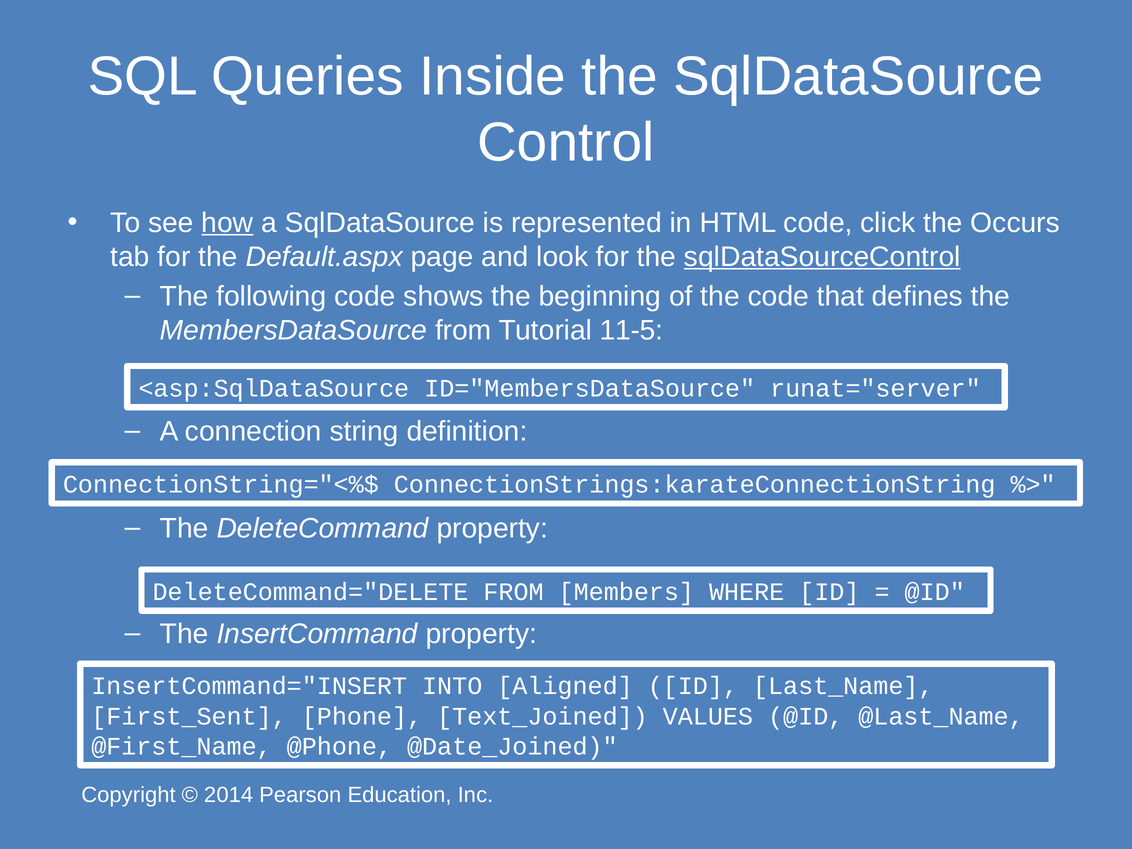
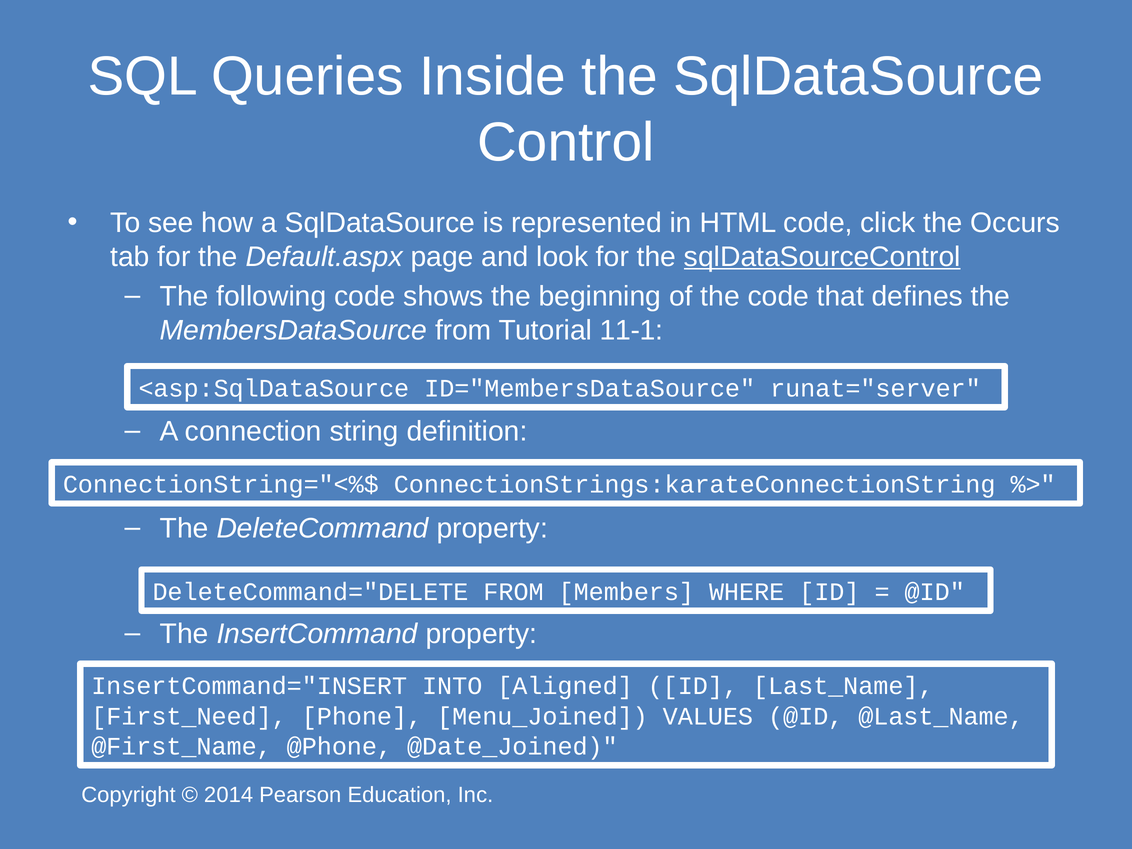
how underline: present -> none
11-5: 11-5 -> 11-1
First_Sent: First_Sent -> First_Need
Text_Joined: Text_Joined -> Menu_Joined
